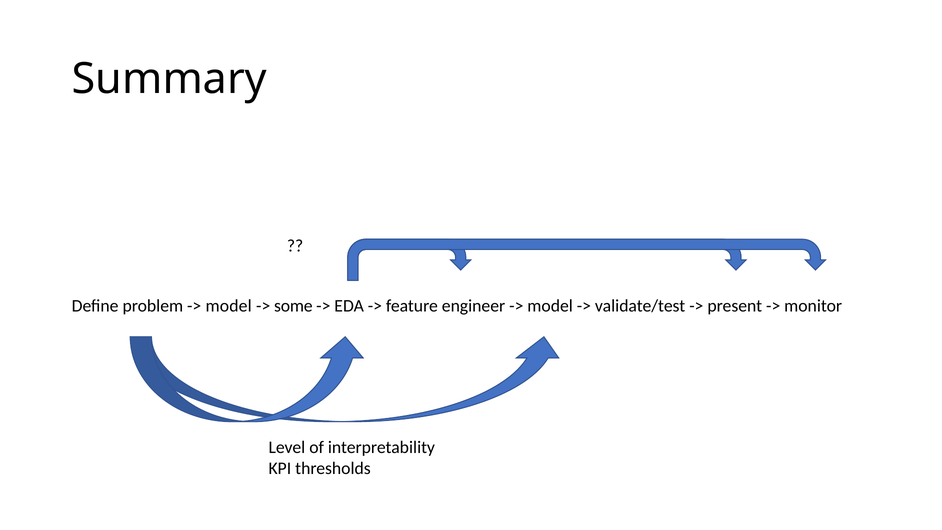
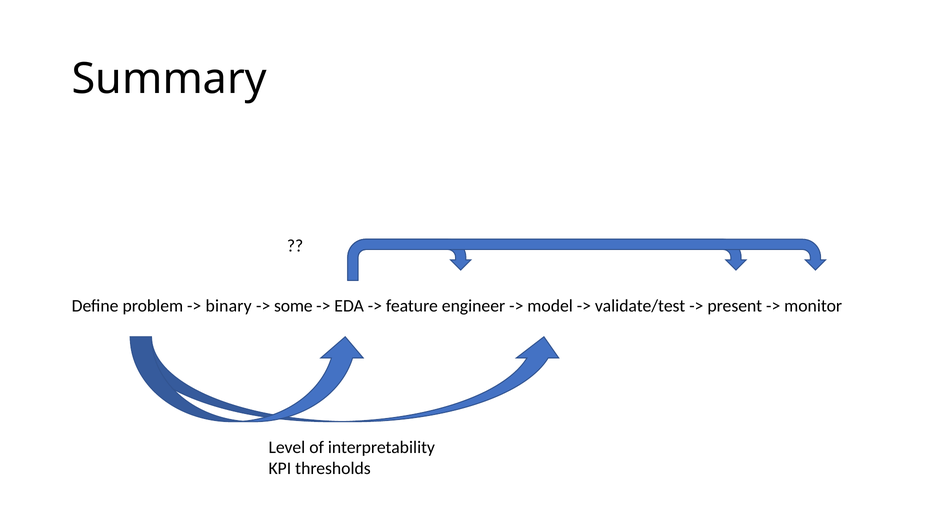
model at (229, 306): model -> binary
